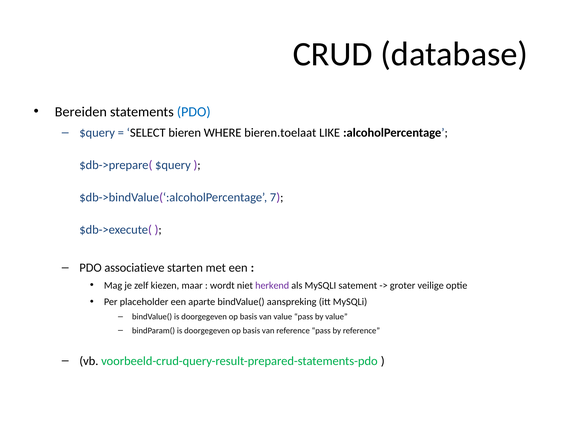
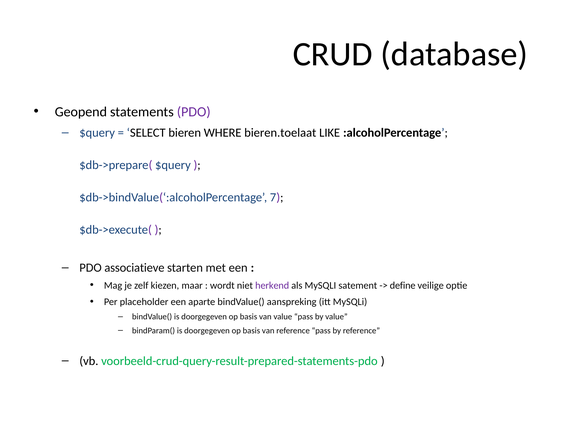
Bereiden: Bereiden -> Geopend
PDO at (194, 112) colour: blue -> purple
groter: groter -> define
